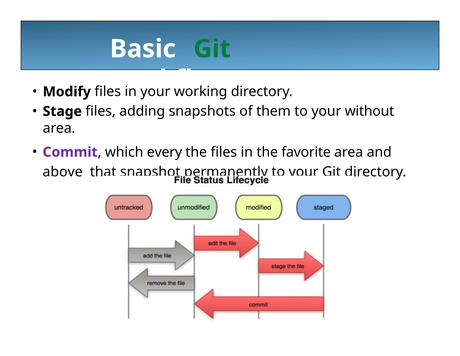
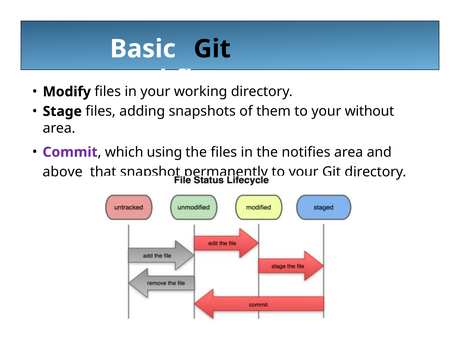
Git at (212, 49) colour: green -> black
every: every -> using
favorite: favorite -> notifies
